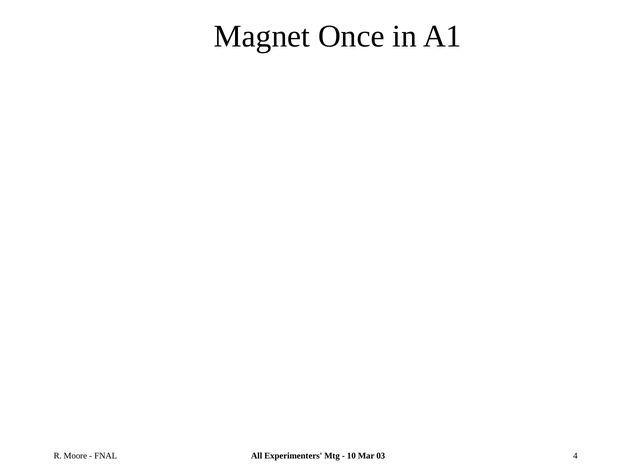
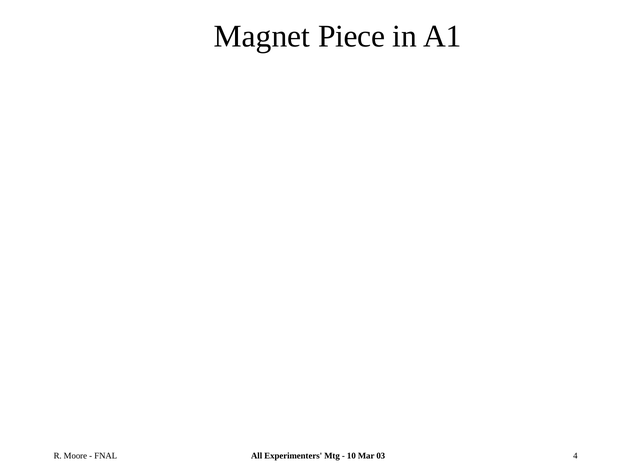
Once: Once -> Piece
